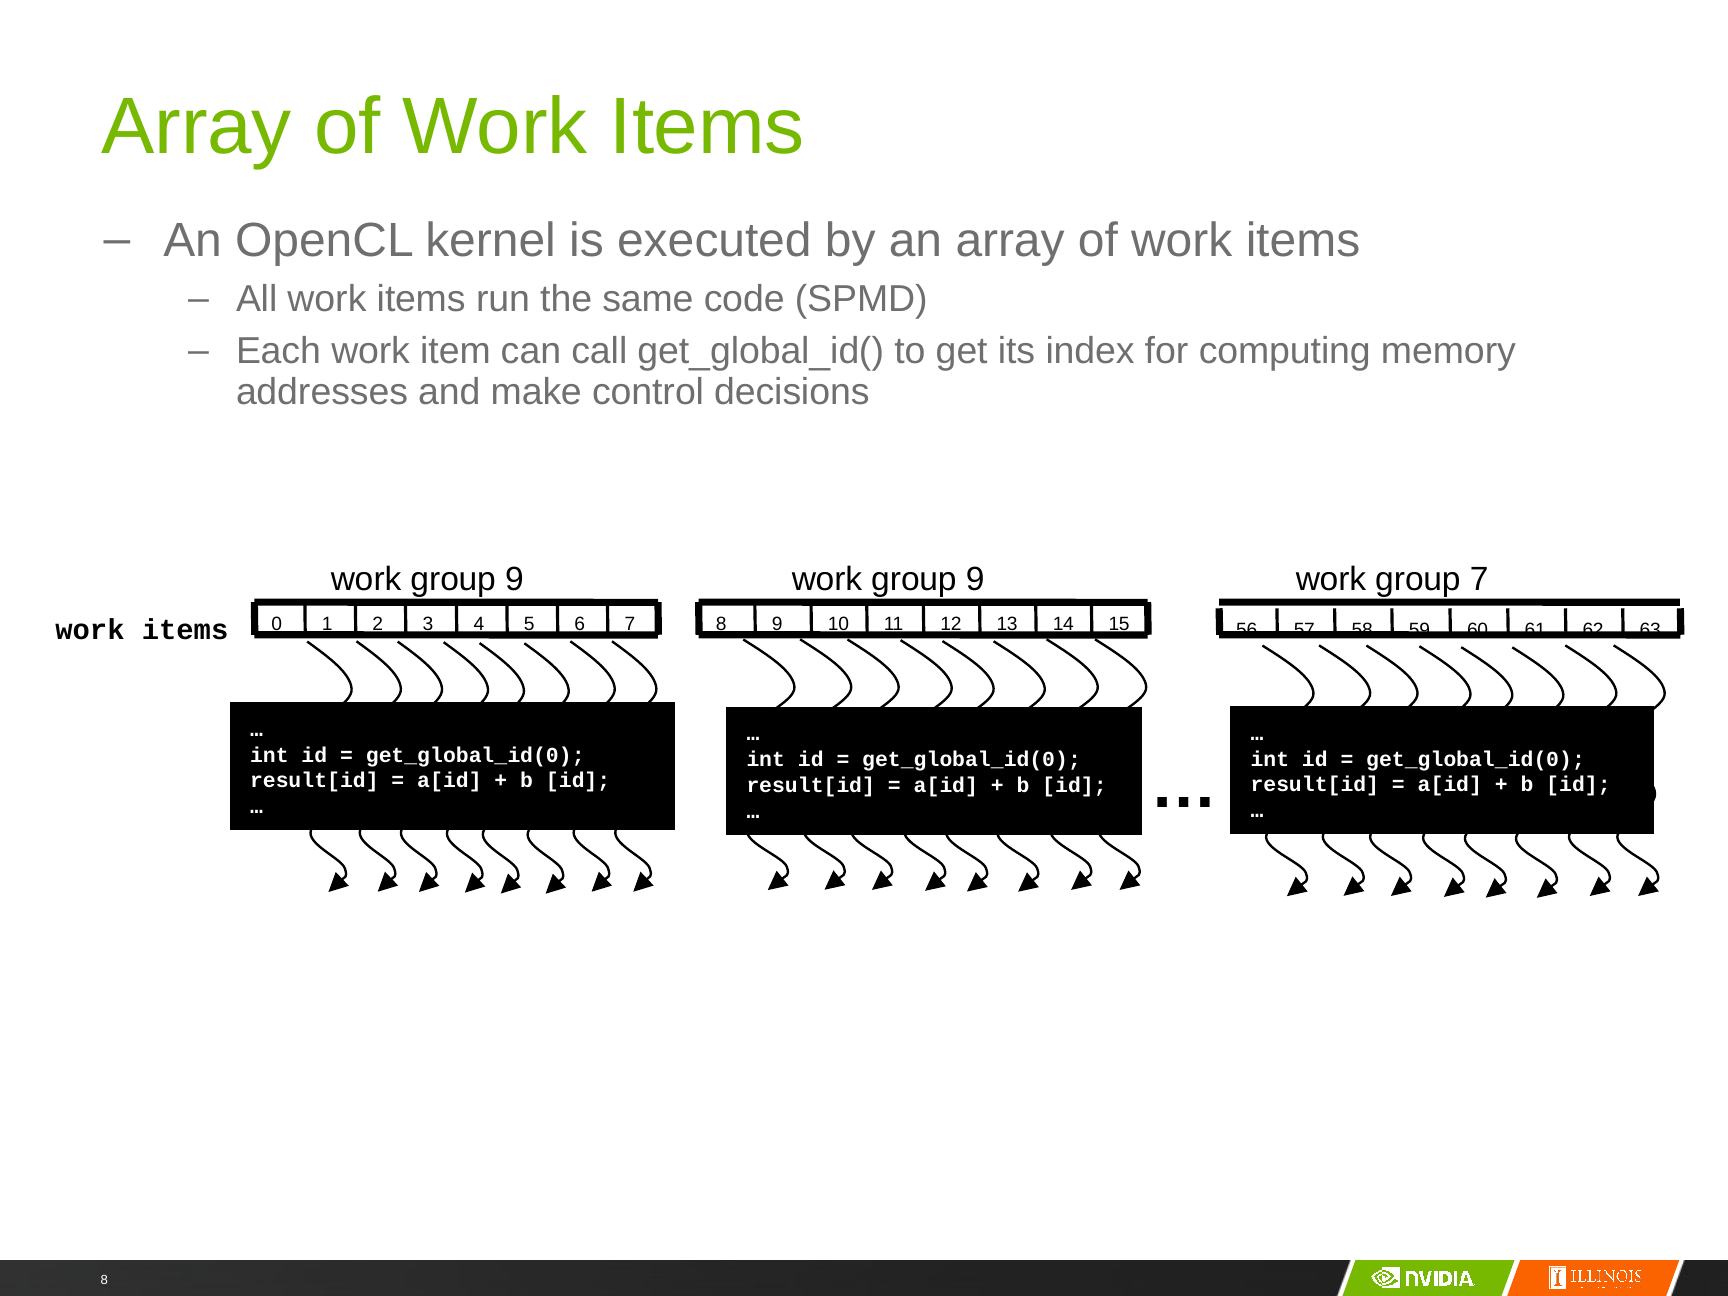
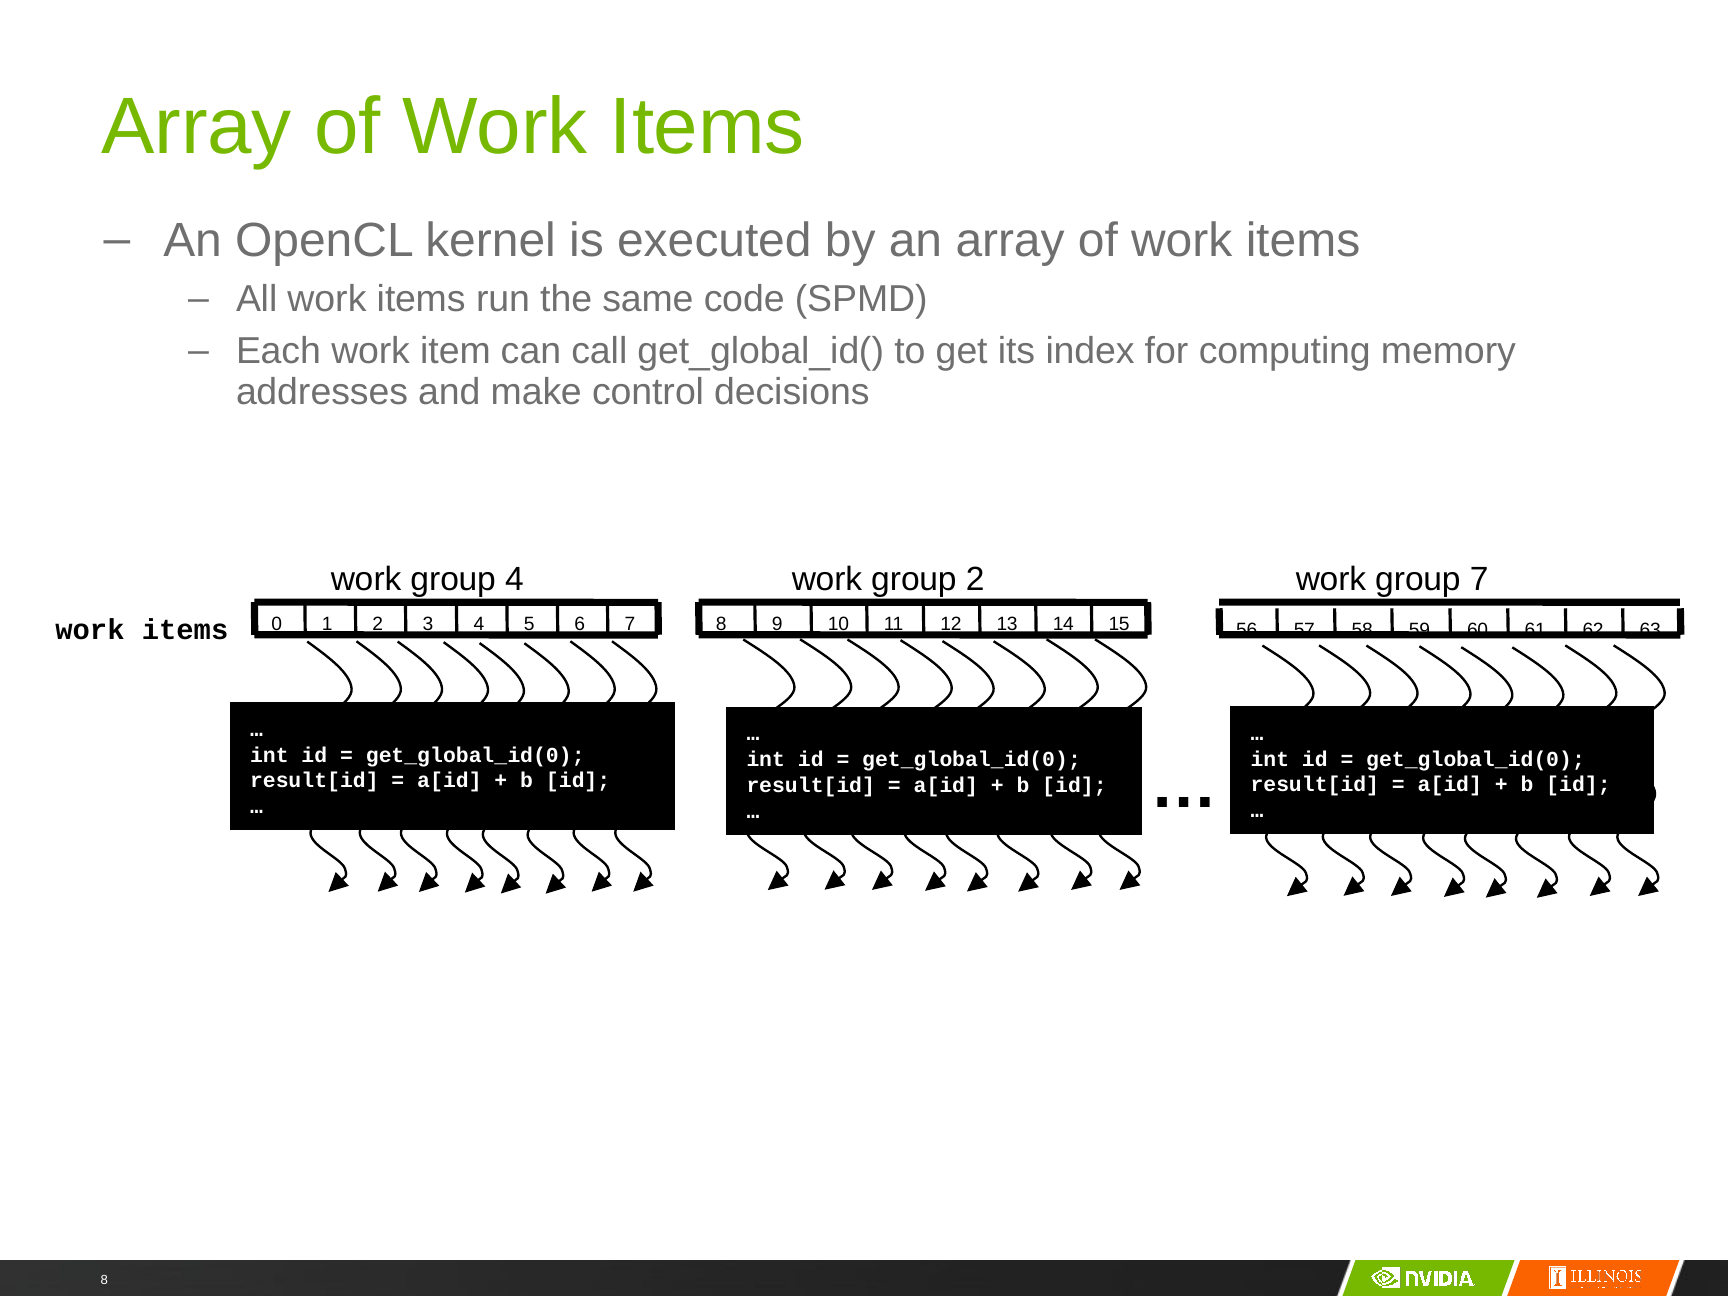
9 at (514, 579): 9 -> 4
9 at (975, 579): 9 -> 2
